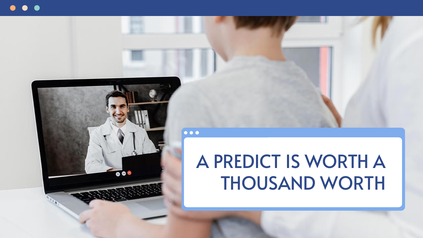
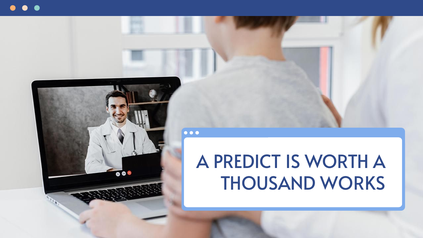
THOUSAND WORTH: WORTH -> WORKS
